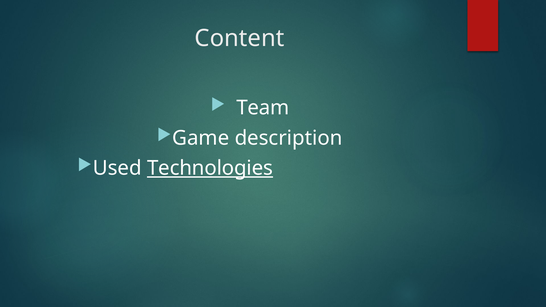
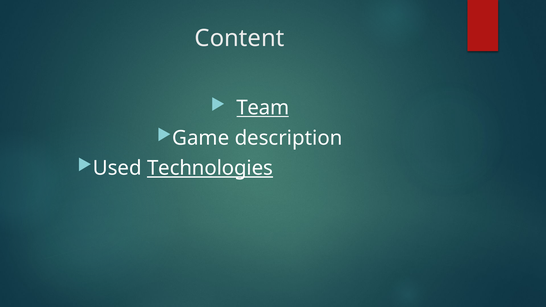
Team underline: none -> present
